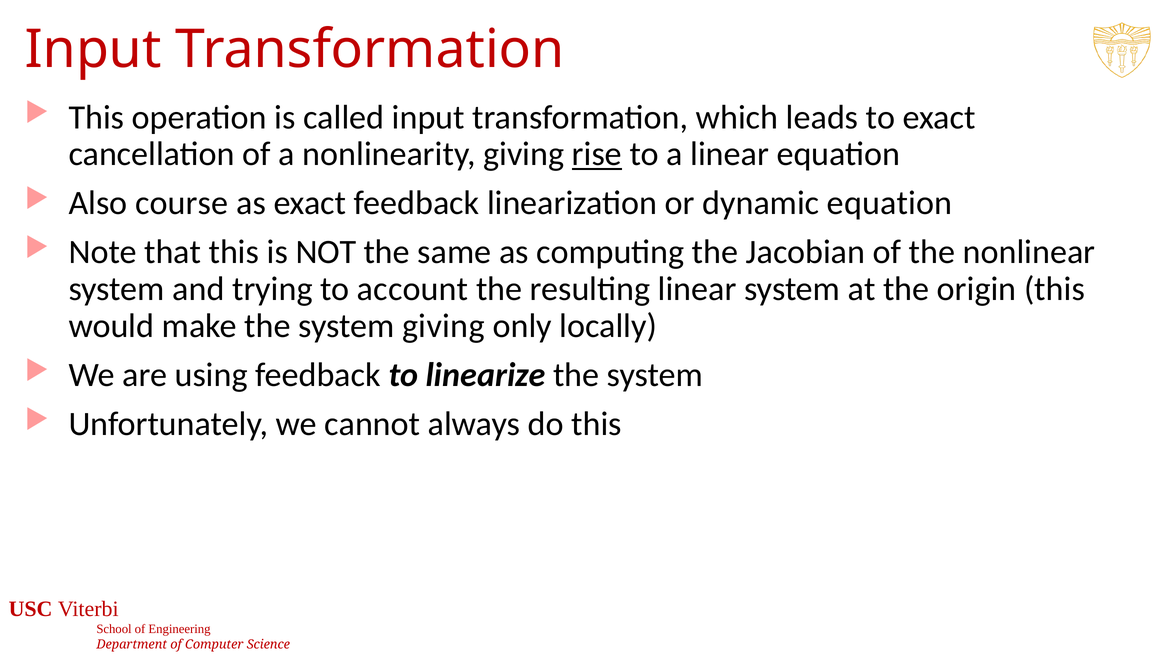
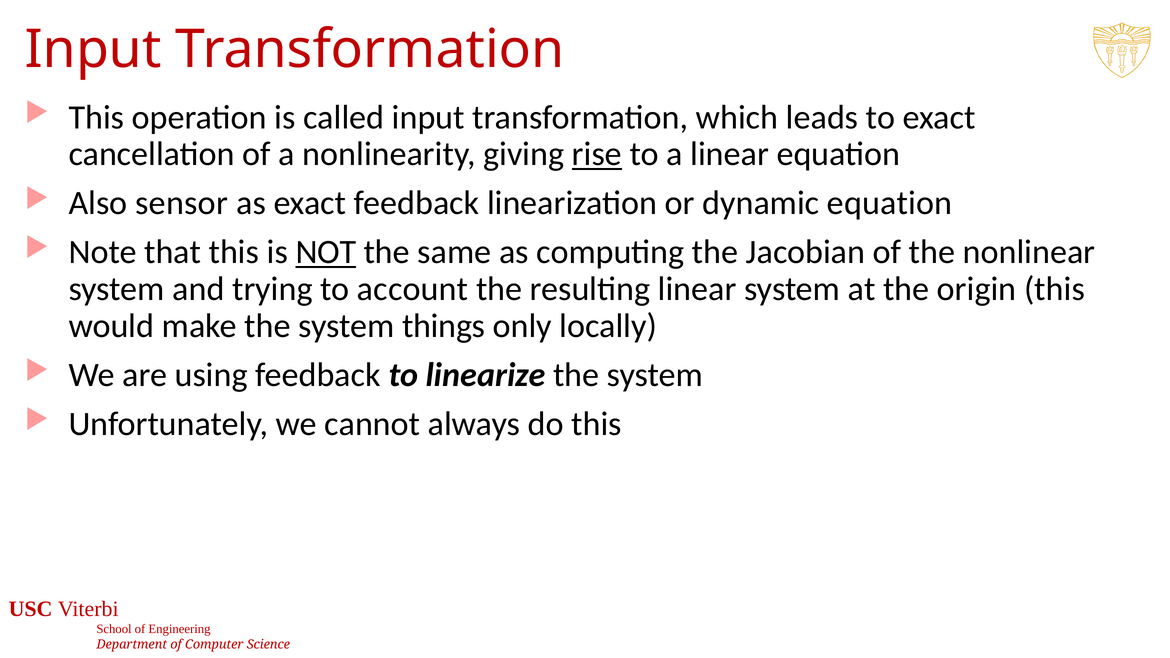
course: course -> sensor
NOT underline: none -> present
system giving: giving -> things
